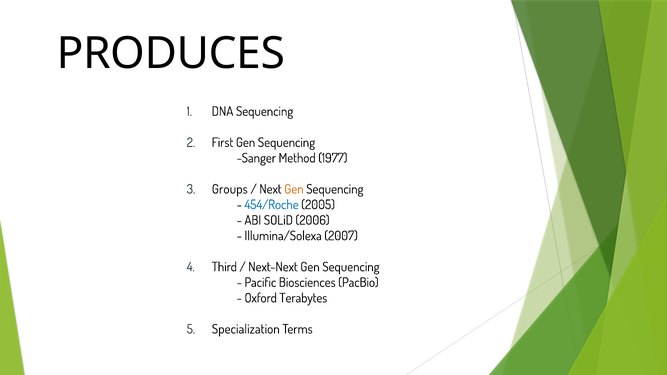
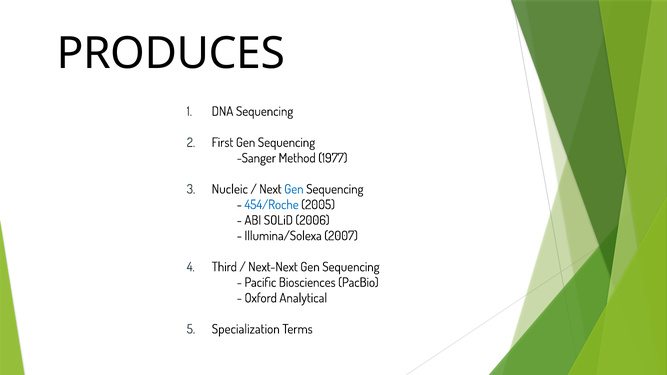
Groups: Groups -> Nucleic
Gen at (294, 189) colour: orange -> blue
Terabytes: Terabytes -> Analytical
